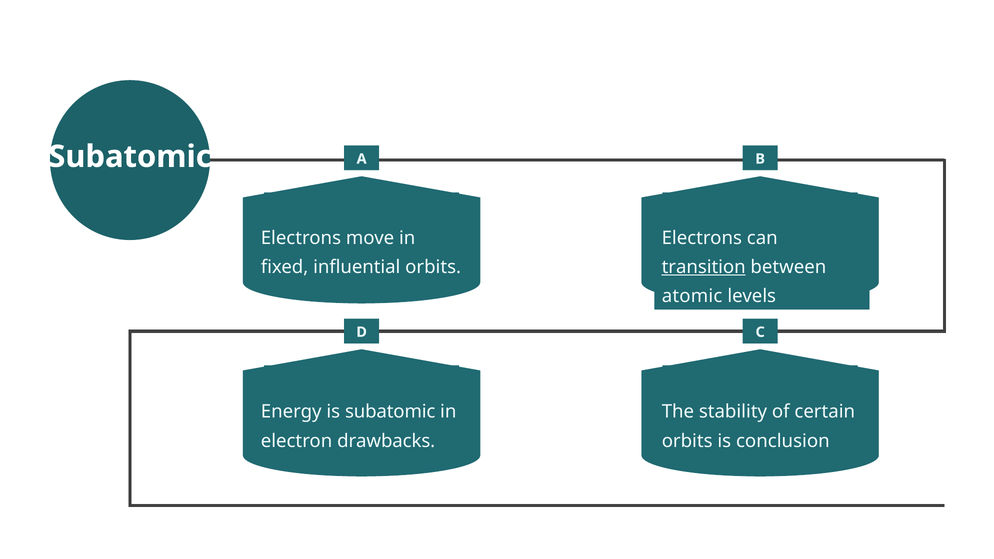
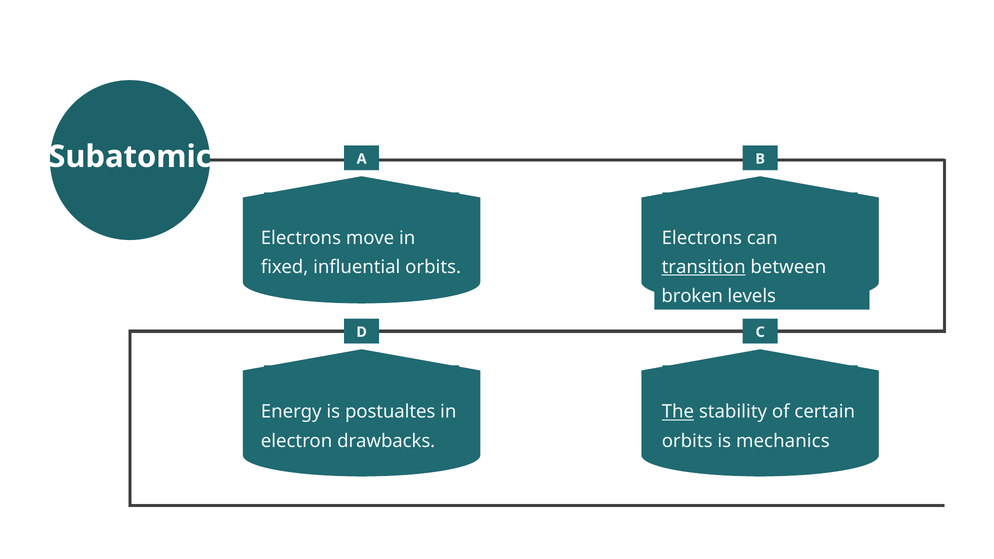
atomic: atomic -> broken
is subatomic: subatomic -> postualtes
The underline: none -> present
conclusion: conclusion -> mechanics
